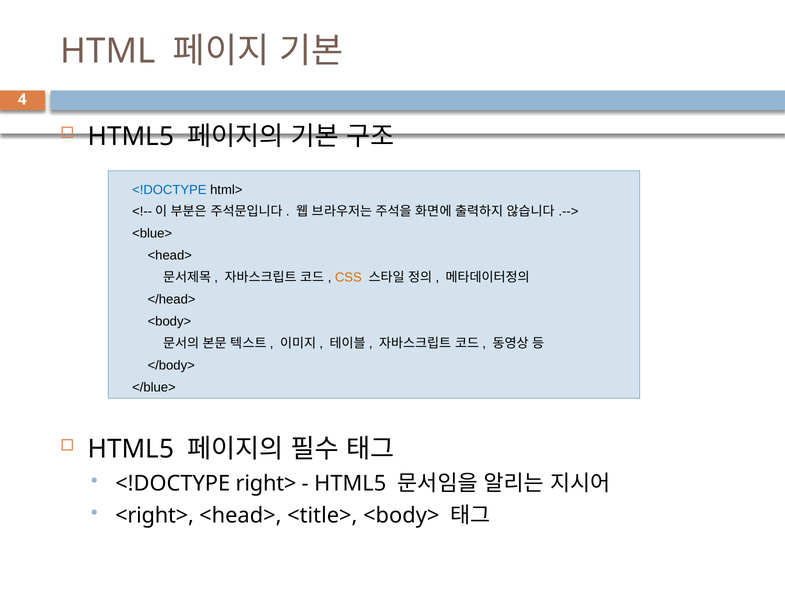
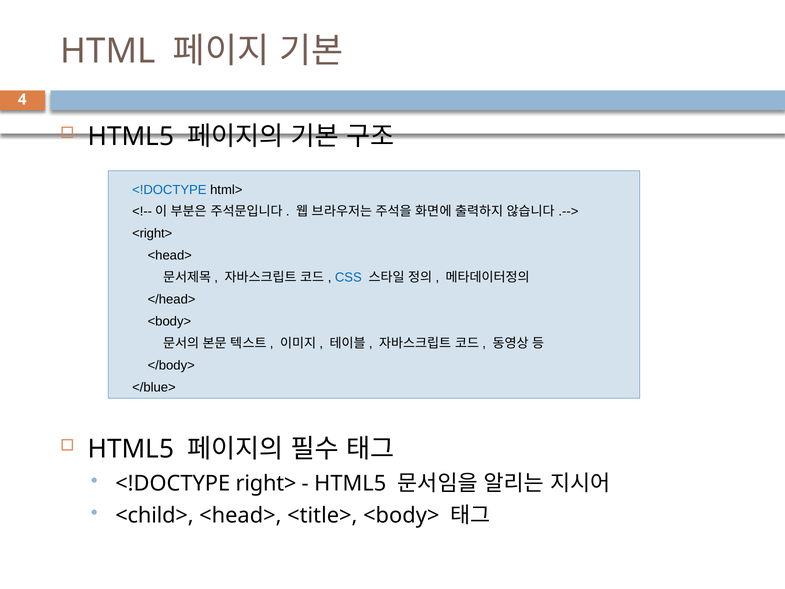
<blue>: <blue> -> <right>
CSS colour: orange -> blue
<right>: <right> -> <child>
